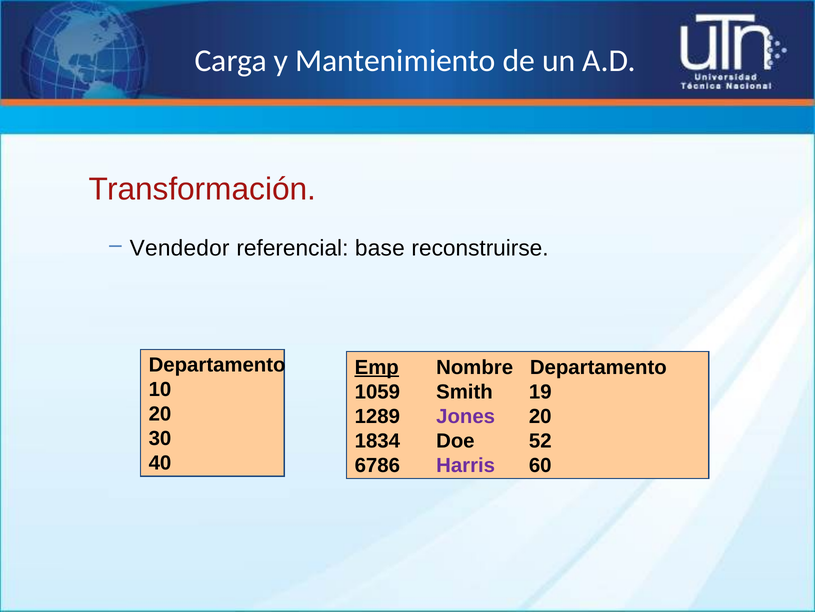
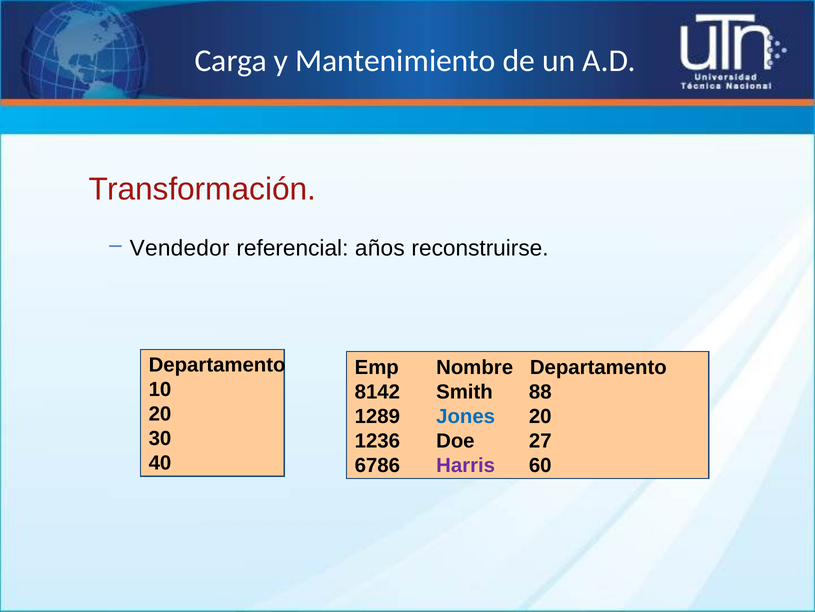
base: base -> años
Emp underline: present -> none
1059: 1059 -> 8142
19: 19 -> 88
Jones colour: purple -> blue
1834: 1834 -> 1236
52: 52 -> 27
